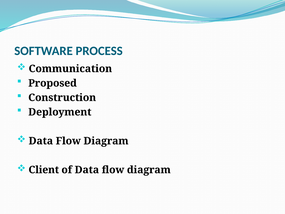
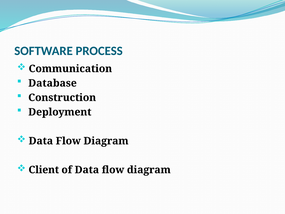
Proposed: Proposed -> Database
